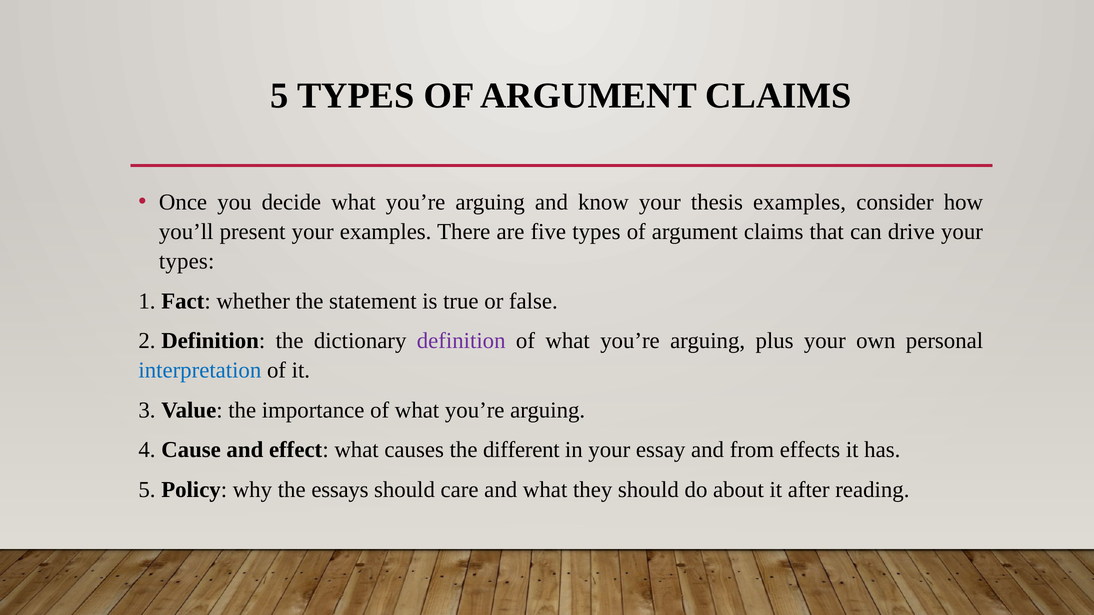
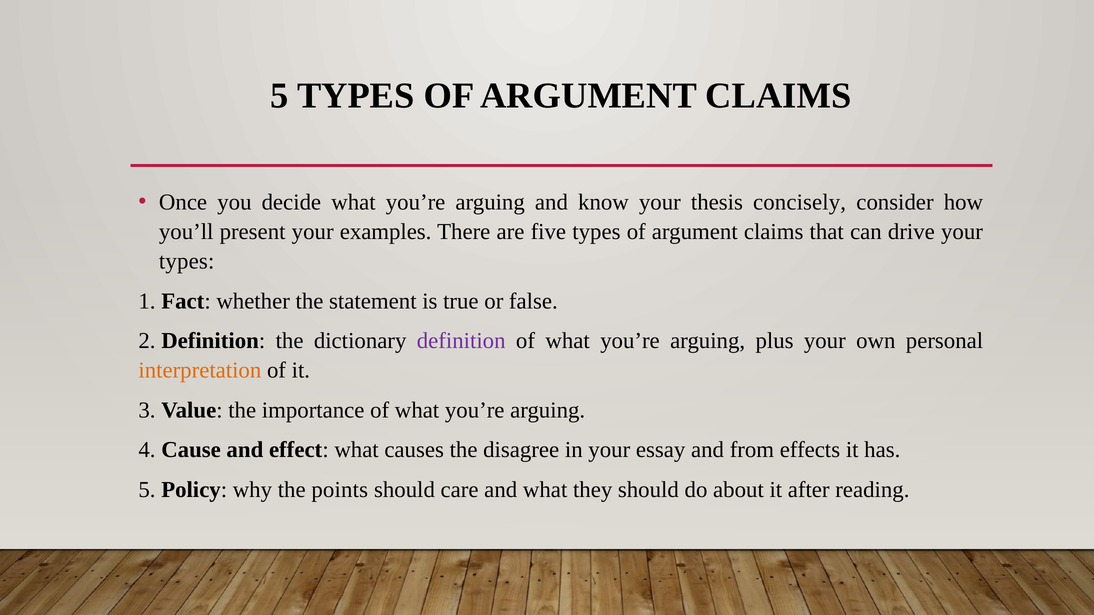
thesis examples: examples -> concisely
interpretation colour: blue -> orange
different: different -> disagree
essays: essays -> points
